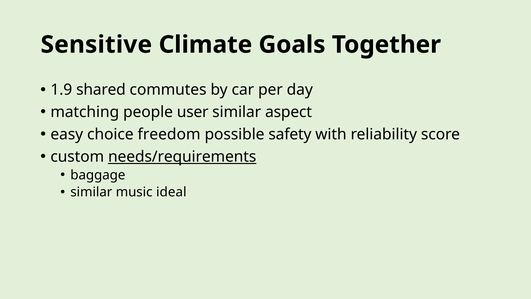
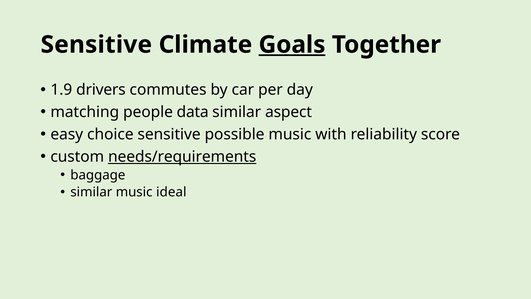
Goals underline: none -> present
shared: shared -> drivers
user: user -> data
choice freedom: freedom -> sensitive
possible safety: safety -> music
